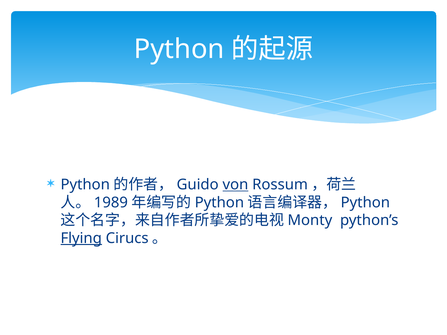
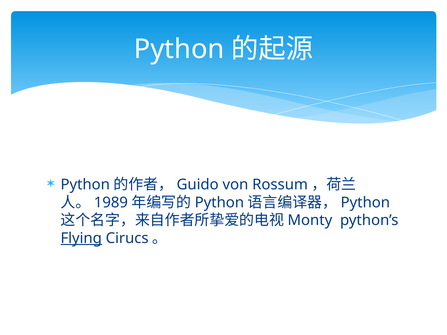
von underline: present -> none
